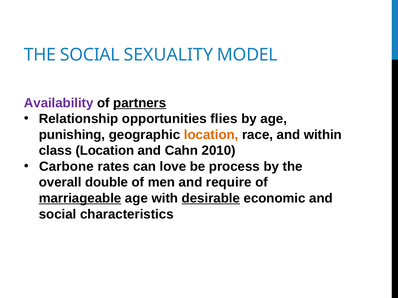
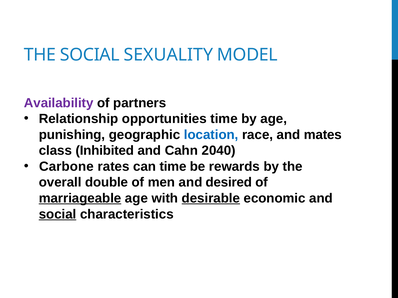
partners underline: present -> none
opportunities flies: flies -> time
location at (211, 135) colour: orange -> blue
within: within -> mates
class Location: Location -> Inhibited
2010: 2010 -> 2040
can love: love -> time
process: process -> rewards
require: require -> desired
social at (58, 215) underline: none -> present
